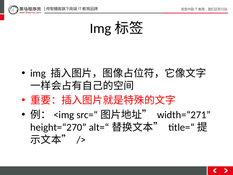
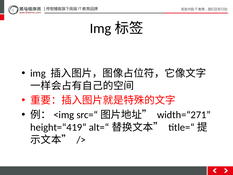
height=“270: height=“270 -> height=“419
